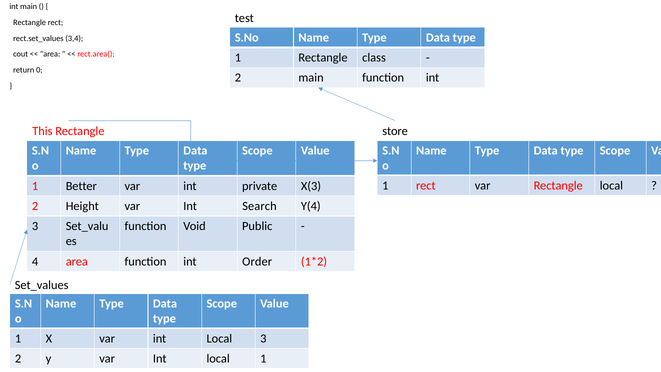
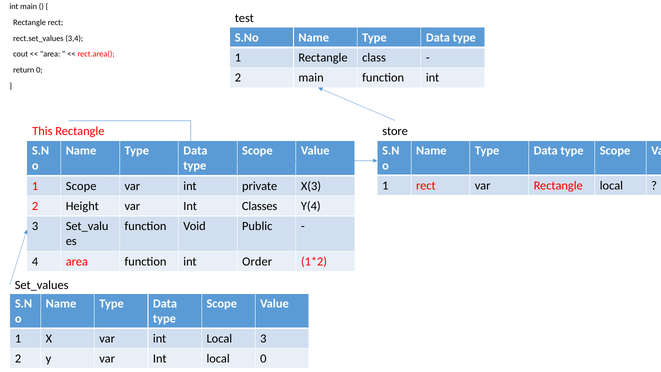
1 Better: Better -> Scope
Search: Search -> Classes
local 1: 1 -> 0
